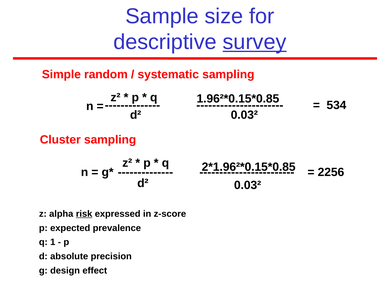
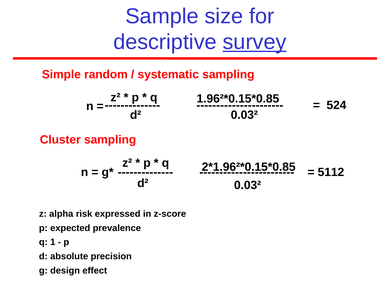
534: 534 -> 524
2256: 2256 -> 5112
risk underline: present -> none
